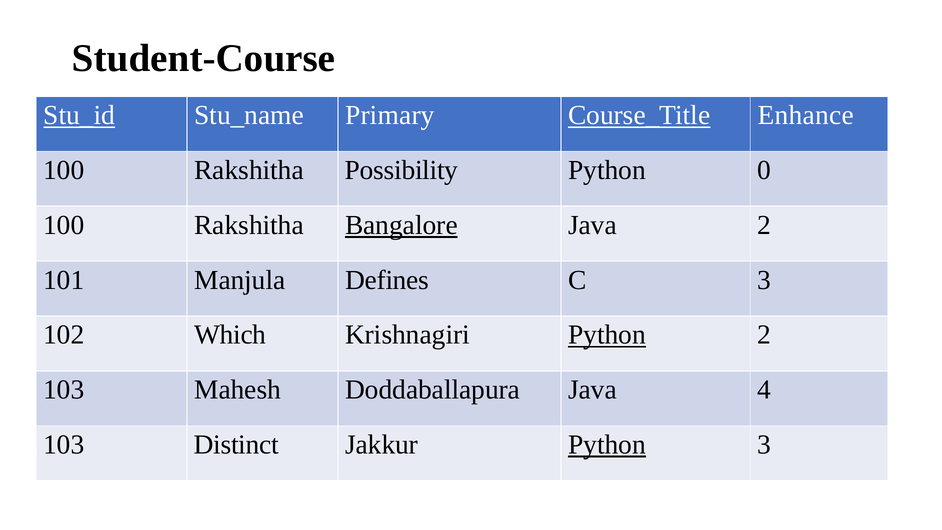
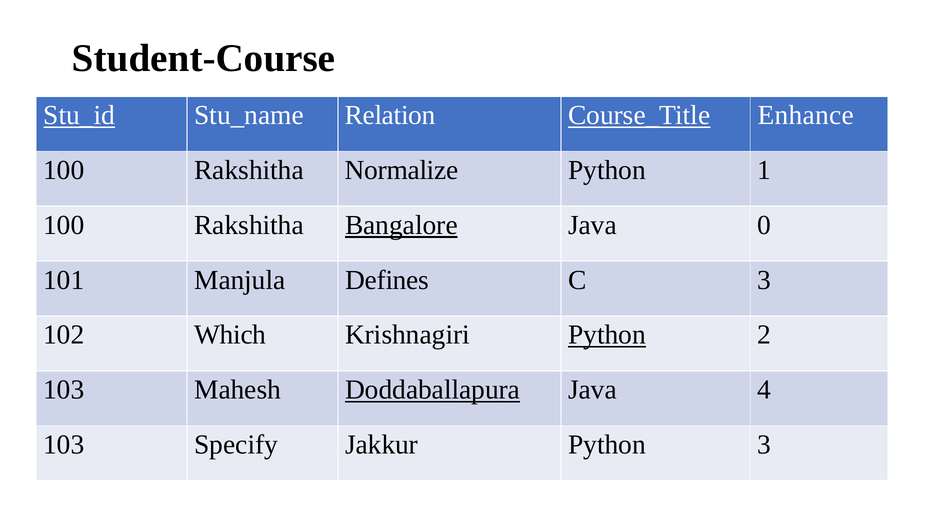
Primary: Primary -> Relation
Possibility: Possibility -> Normalize
0: 0 -> 1
Java 2: 2 -> 0
Doddaballapura underline: none -> present
Distinct: Distinct -> Specify
Python at (607, 445) underline: present -> none
